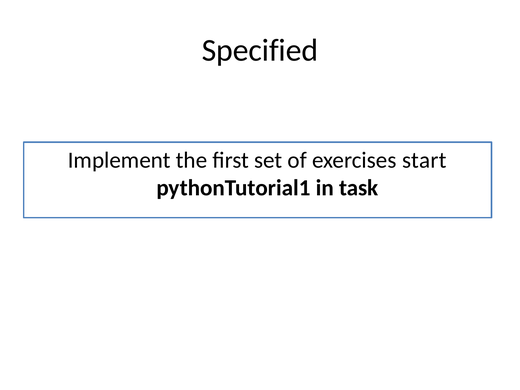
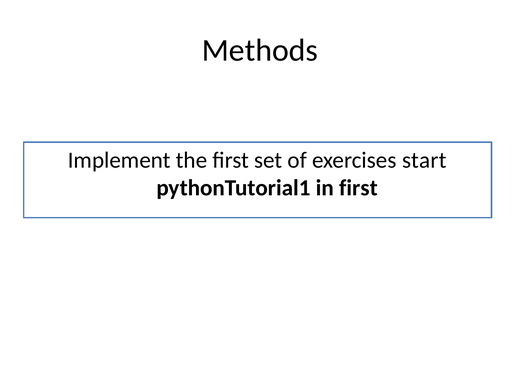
Specified: Specified -> Methods
in task: task -> first
